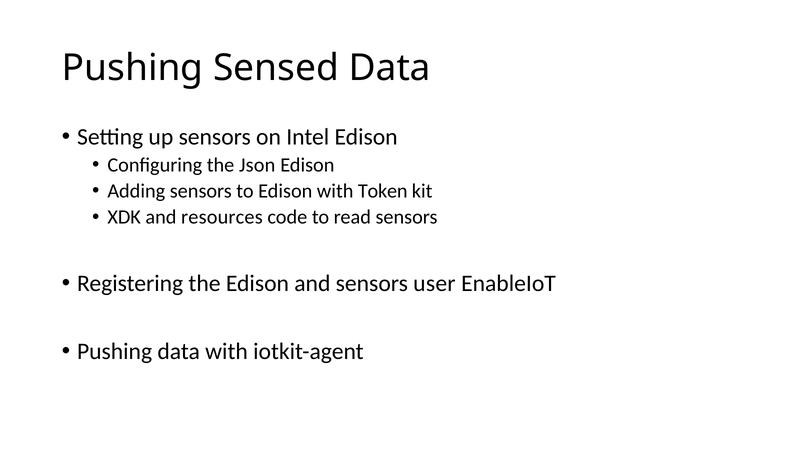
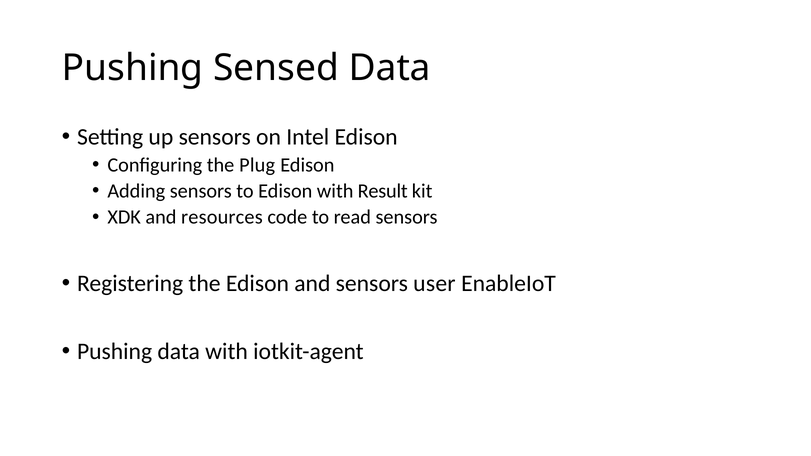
Json: Json -> Plug
Token: Token -> Result
